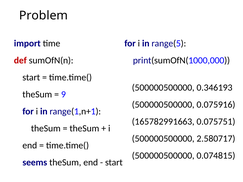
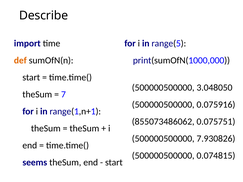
Problem: Problem -> Describe
def colour: red -> orange
0.346193: 0.346193 -> 3.048050
9: 9 -> 7
165782991663: 165782991663 -> 855073486062
2.580717: 2.580717 -> 7.930826
